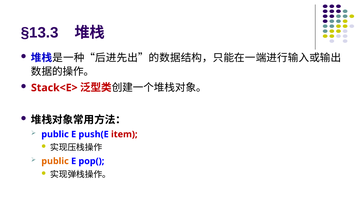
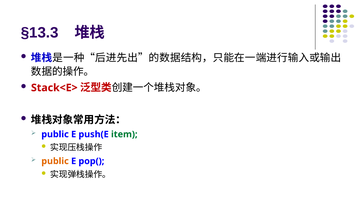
item colour: red -> green
